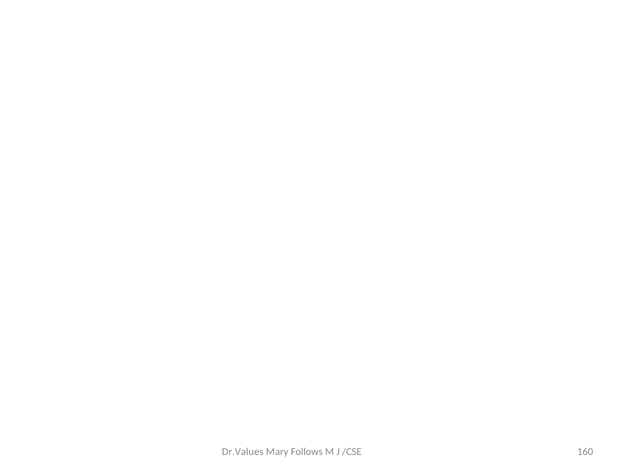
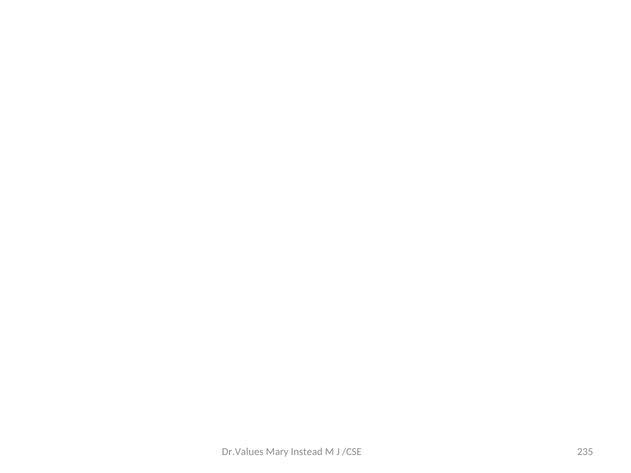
Follows: Follows -> Instead
160: 160 -> 235
